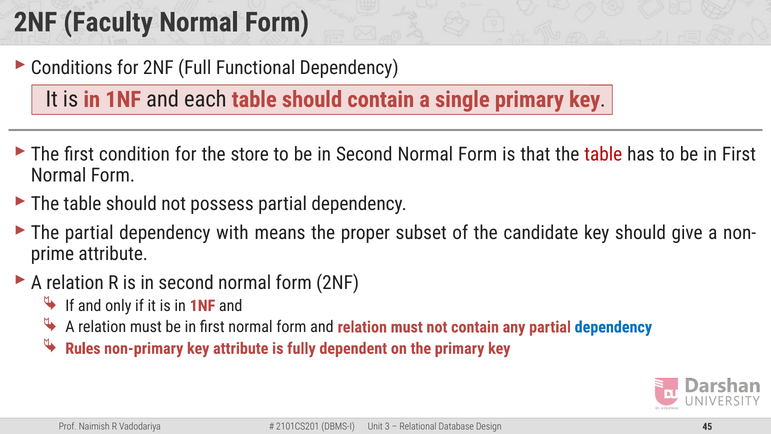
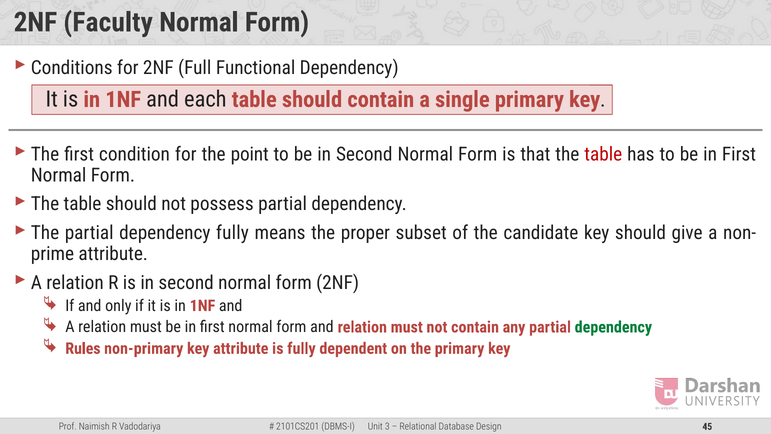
store: store -> point
dependency with: with -> fully
dependency at (613, 327) colour: blue -> green
